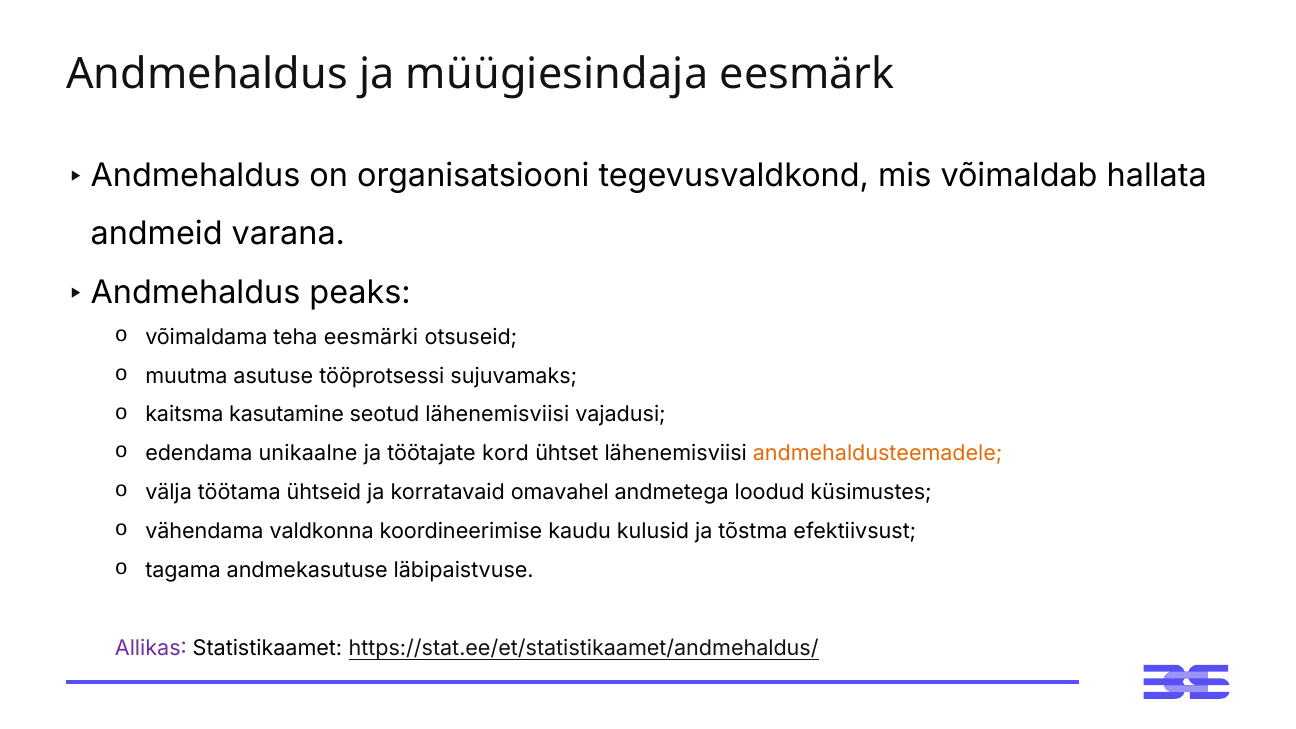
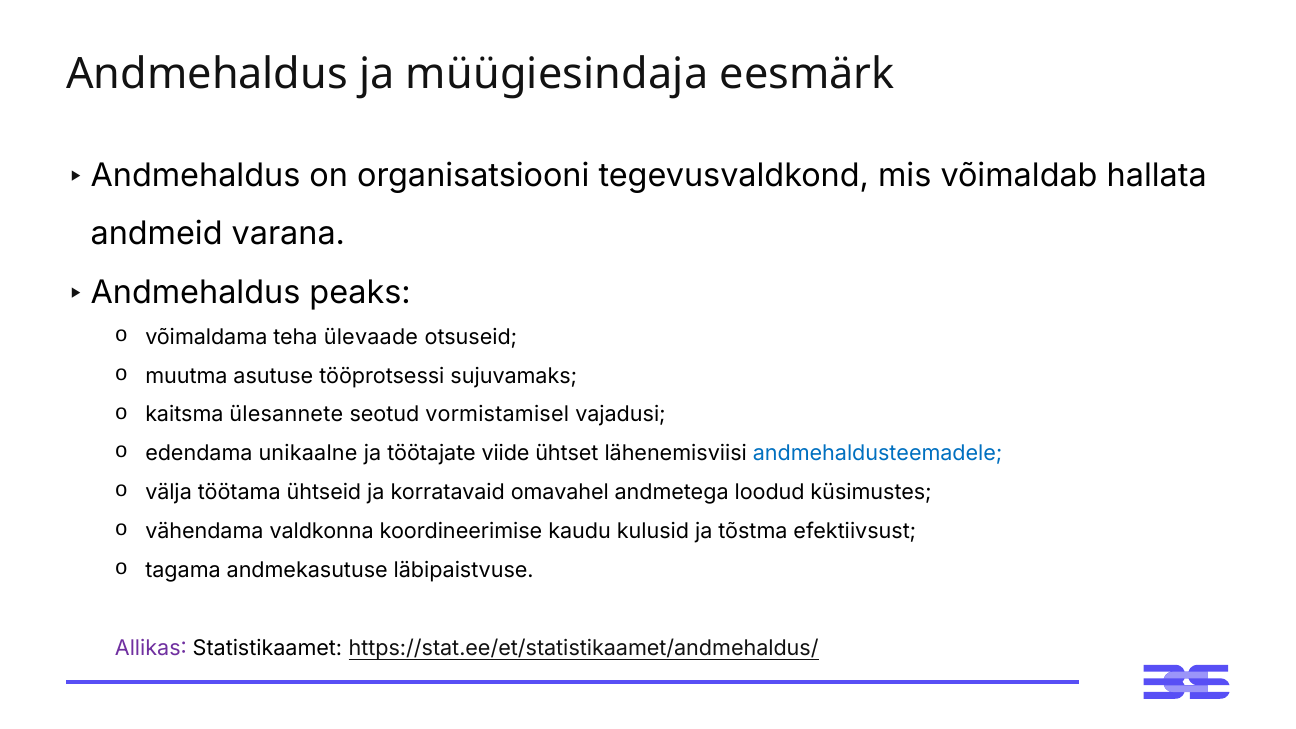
eesmärki: eesmärki -> ülevaade
kasutamine: kasutamine -> ülesannete
seotud lähenemisviisi: lähenemisviisi -> vormistamisel
kord: kord -> viide
andmehaldusteemadele colour: orange -> blue
